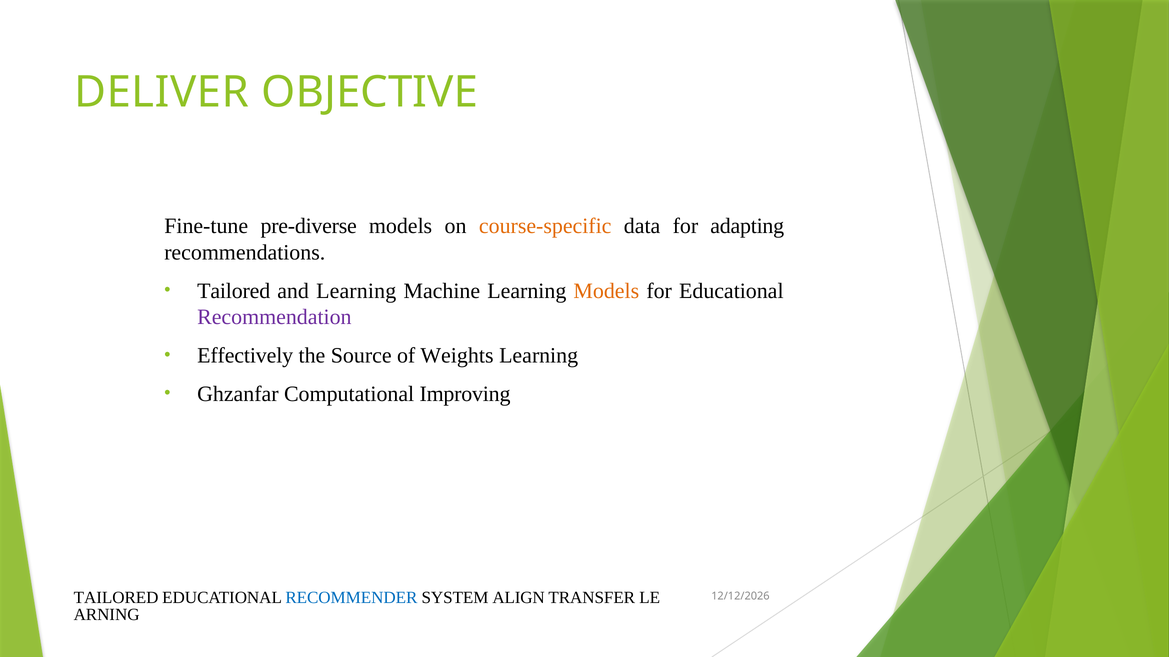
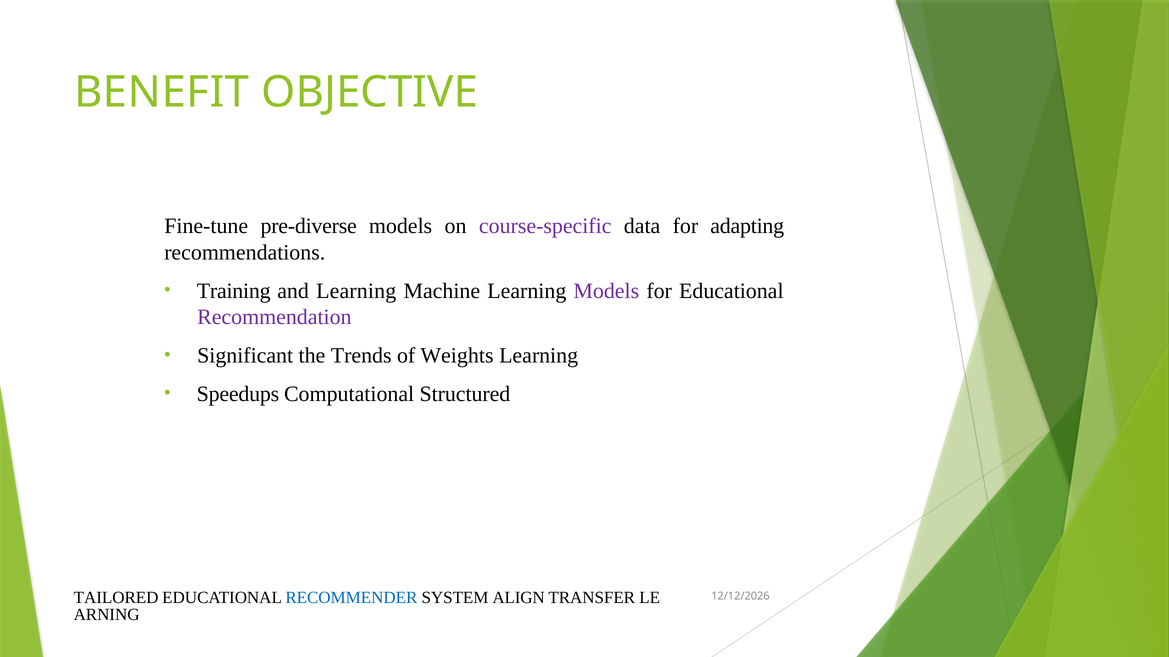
DELIVER: DELIVER -> BENEFIT
course-specific colour: orange -> purple
Tailored at (234, 291): Tailored -> Training
Models at (606, 291) colour: orange -> purple
Effectively: Effectively -> Significant
Source: Source -> Trends
Ghzanfar: Ghzanfar -> Speedups
Improving: Improving -> Structured
